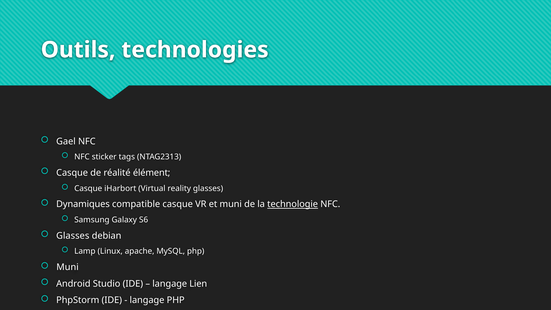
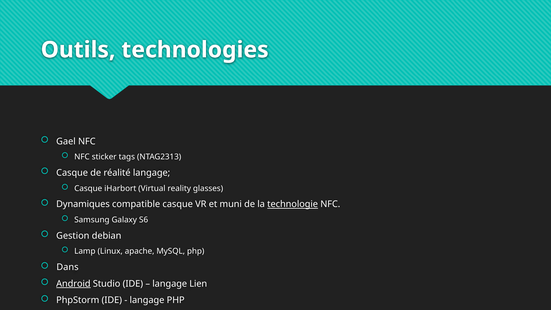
réalité élément: élément -> langage
Glasses at (73, 236): Glasses -> Gestion
Muni at (68, 267): Muni -> Dans
Android underline: none -> present
